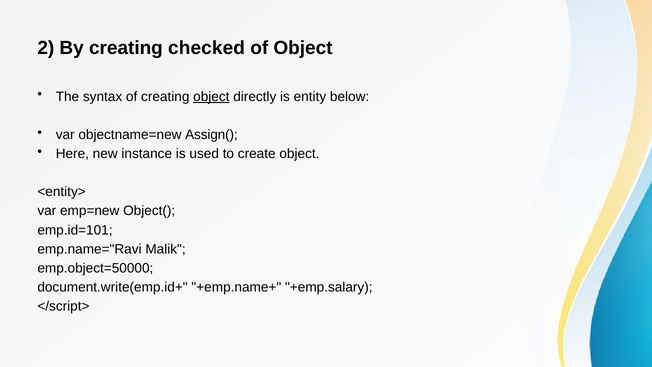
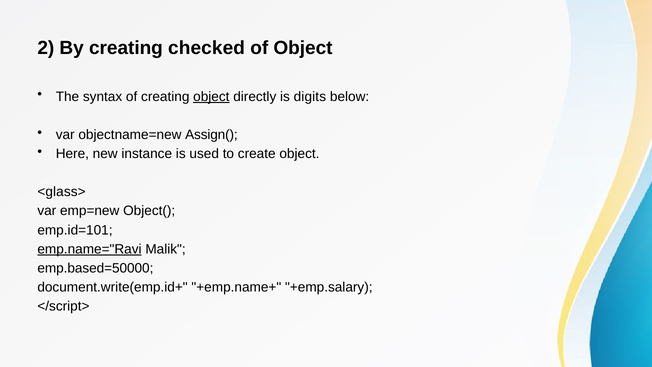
entity: entity -> digits
<entity>: <entity> -> <glass>
emp.name="Ravi underline: none -> present
emp.object=50000: emp.object=50000 -> emp.based=50000
